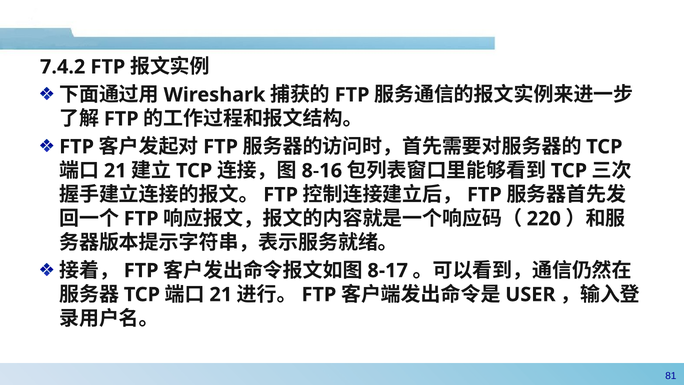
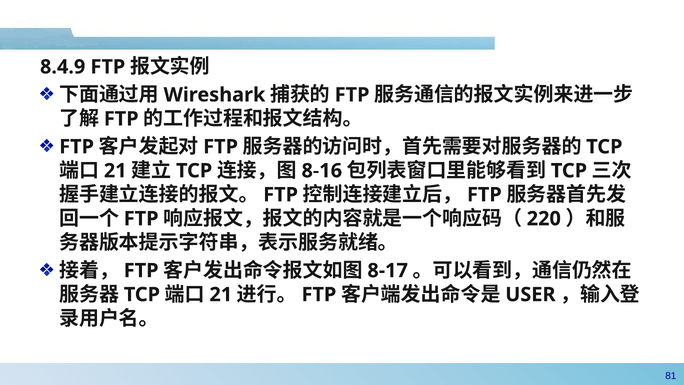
7.4.2: 7.4.2 -> 8.4.9
